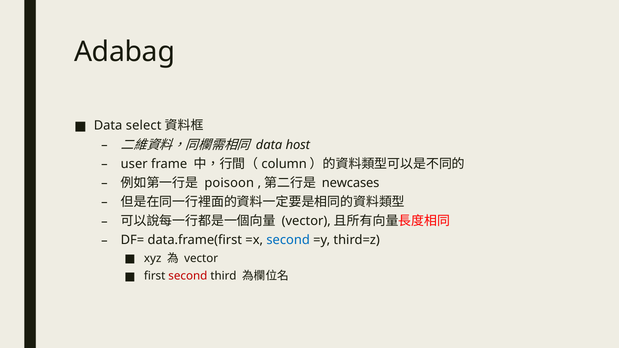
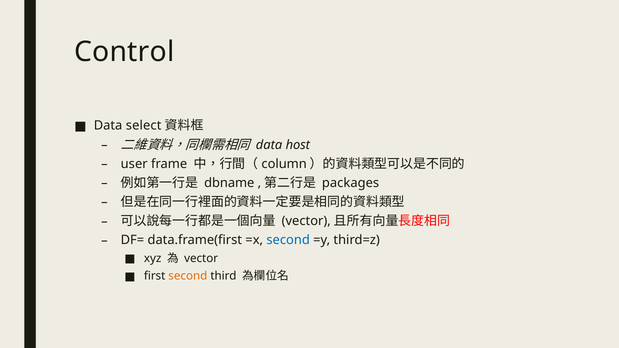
Adabag: Adabag -> Control
poisoon: poisoon -> dbname
newcases: newcases -> packages
second at (188, 276) colour: red -> orange
